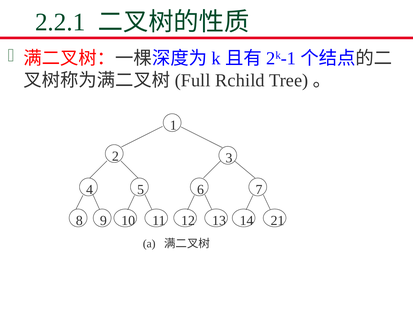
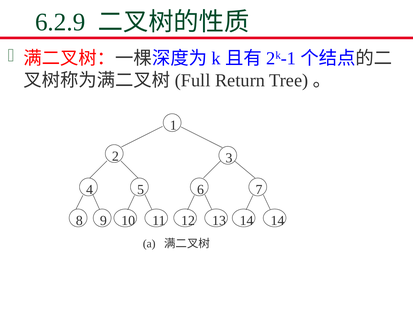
2.2.1: 2.2.1 -> 6.2.9
Rchild: Rchild -> Return
14 21: 21 -> 14
